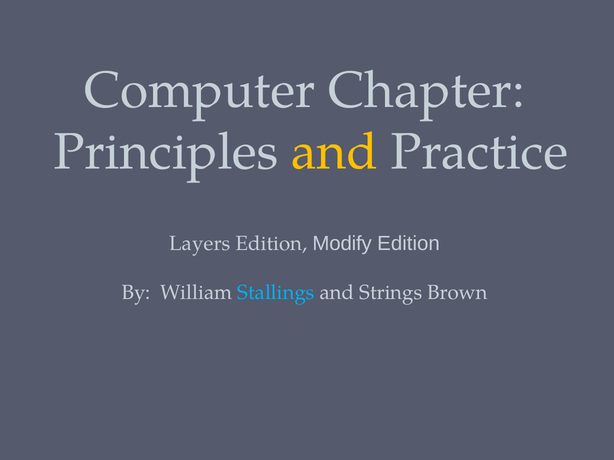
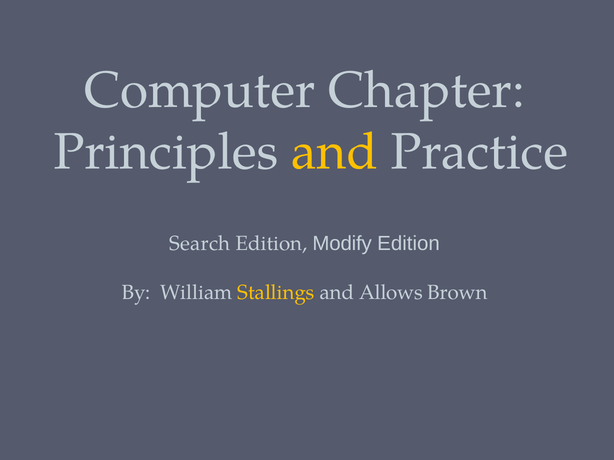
Layers: Layers -> Search
Stallings colour: light blue -> yellow
Strings: Strings -> Allows
